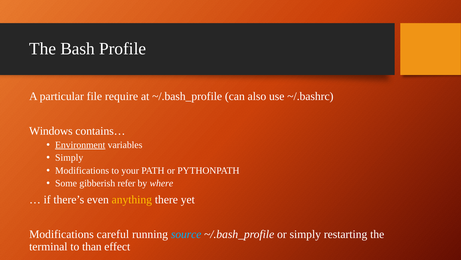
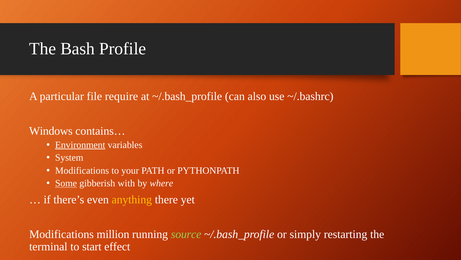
Simply at (69, 157): Simply -> System
Some underline: none -> present
refer: refer -> with
careful: careful -> million
source colour: light blue -> light green
than: than -> start
